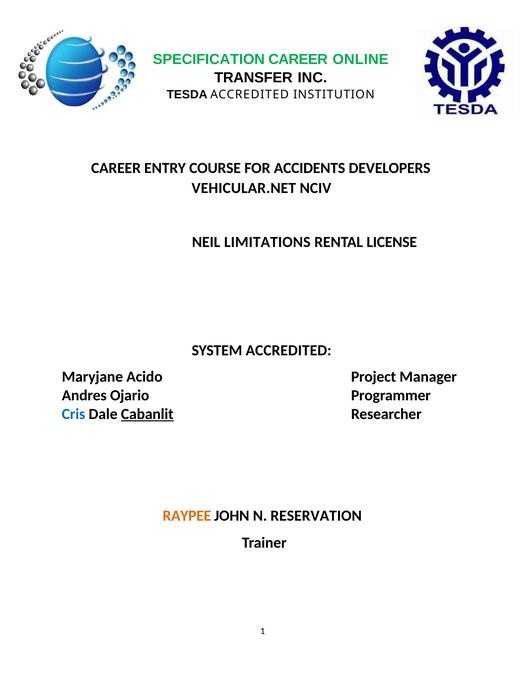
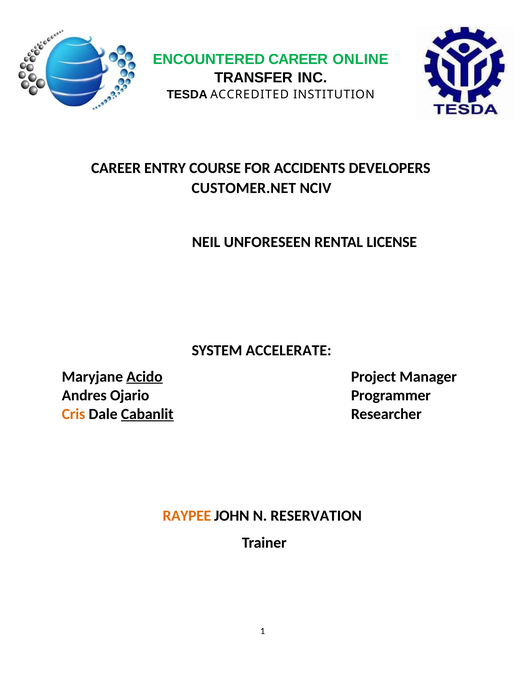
SPECIFICATION: SPECIFICATION -> ENCOUNTERED
VEHICULAR.NET: VEHICULAR.NET -> CUSTOMER.NET
LIMITATIONS: LIMITATIONS -> UNFORESEEN
SYSTEM ACCREDITED: ACCREDITED -> ACCELERATE
Acido underline: none -> present
Cris colour: blue -> orange
